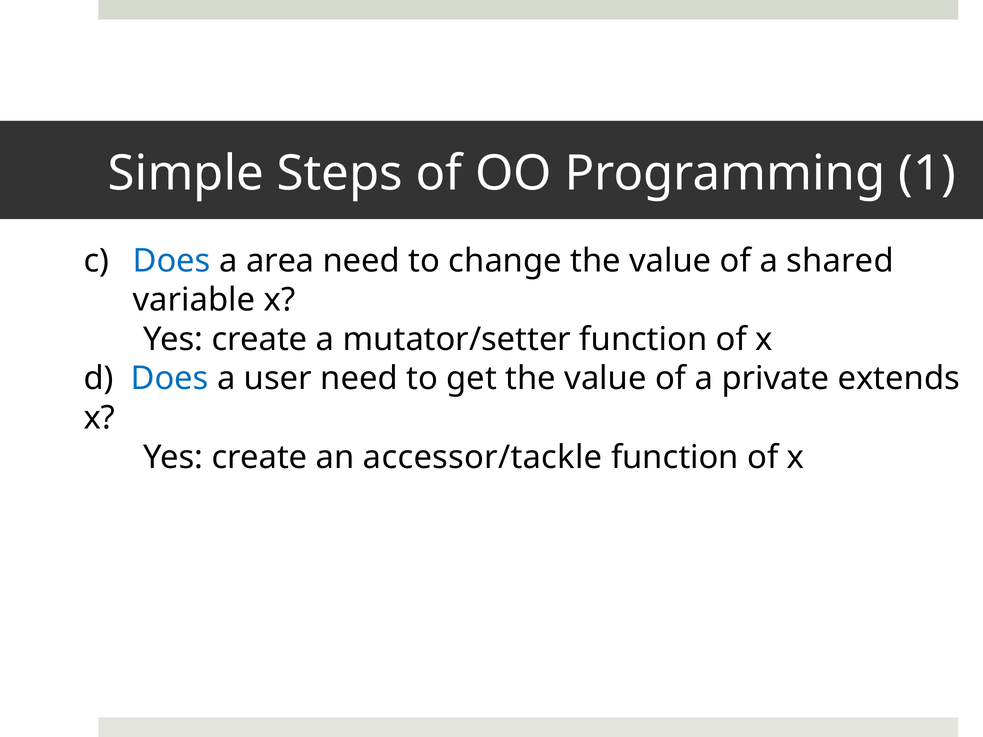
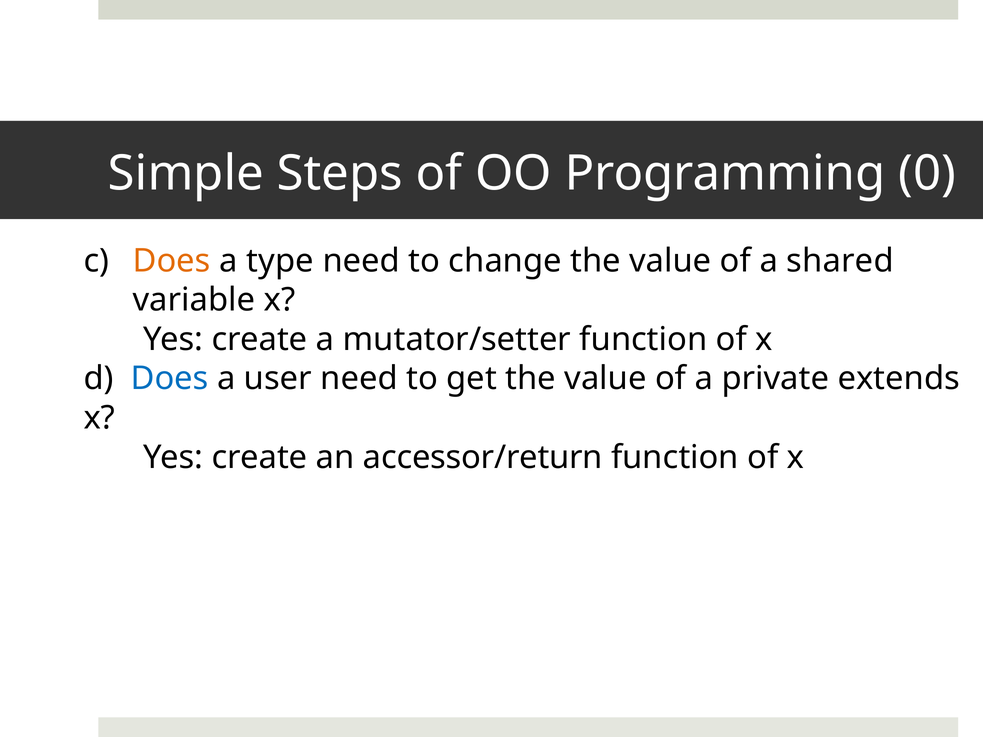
1: 1 -> 0
Does at (172, 261) colour: blue -> orange
area: area -> type
accessor/tackle: accessor/tackle -> accessor/return
